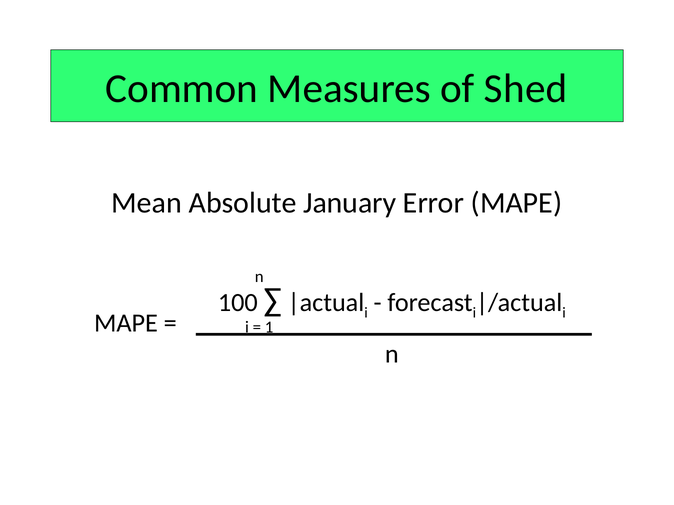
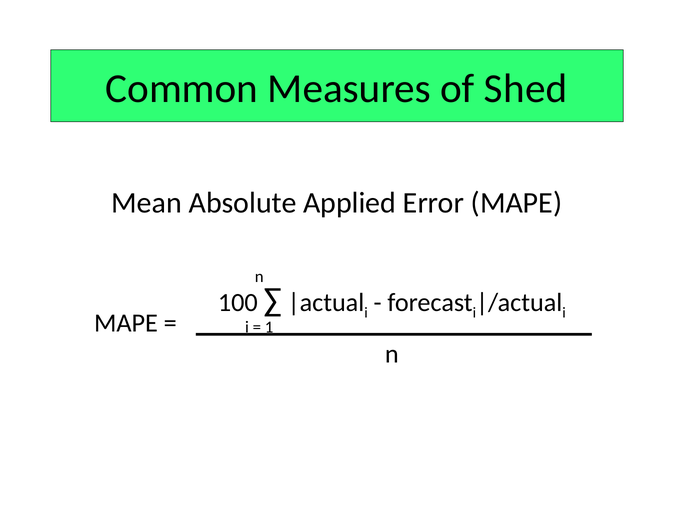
January: January -> Applied
